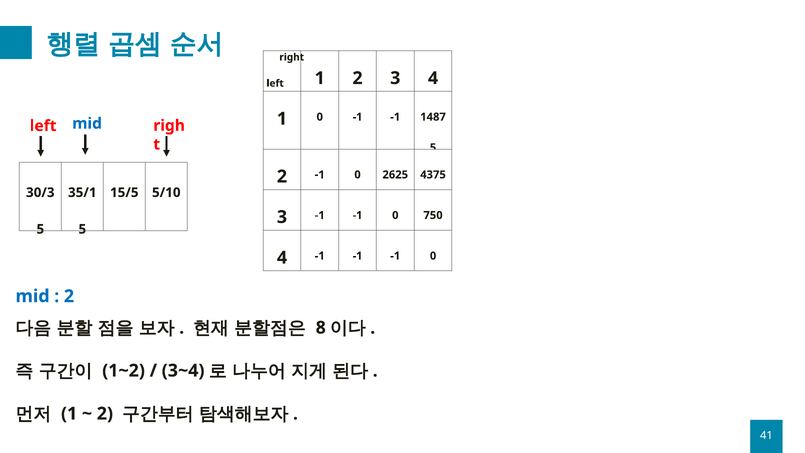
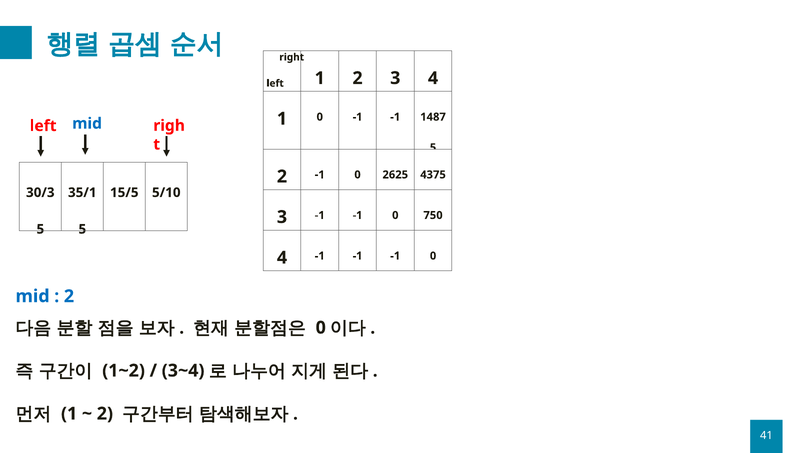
8 at (321, 328): 8 -> 0
